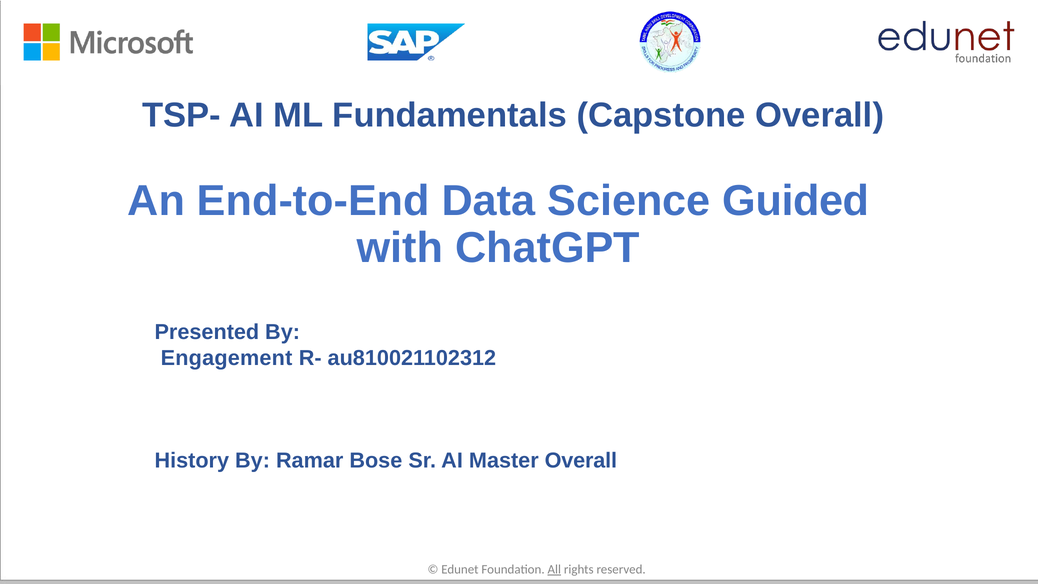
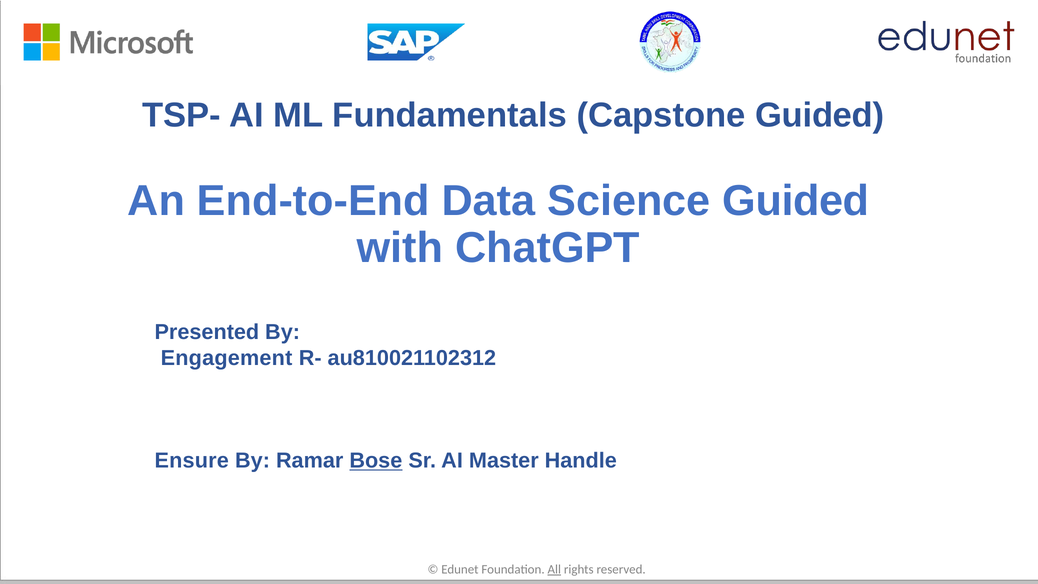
Capstone Overall: Overall -> Guided
History: History -> Ensure
Bose underline: none -> present
Master Overall: Overall -> Handle
